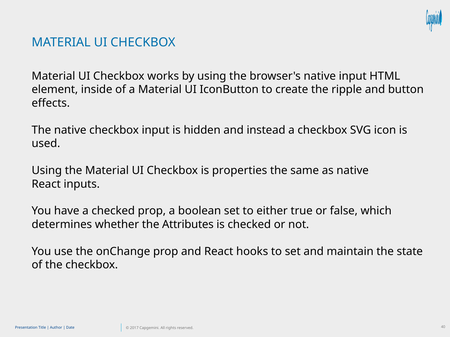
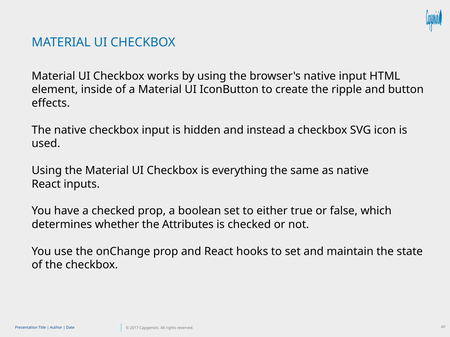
properties: properties -> everything
